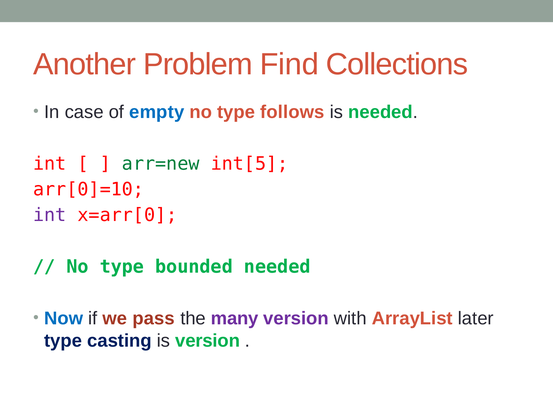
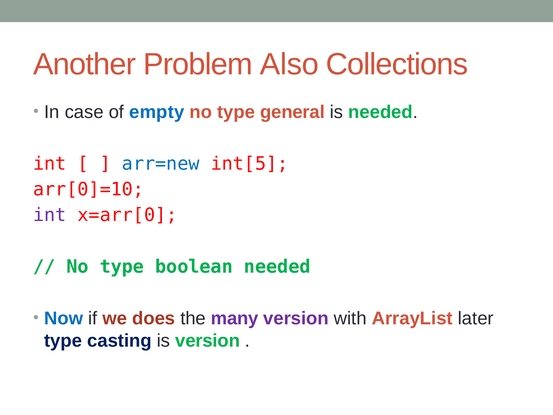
Find: Find -> Also
follows: follows -> general
arr=new colour: green -> blue
bounded: bounded -> boolean
pass: pass -> does
